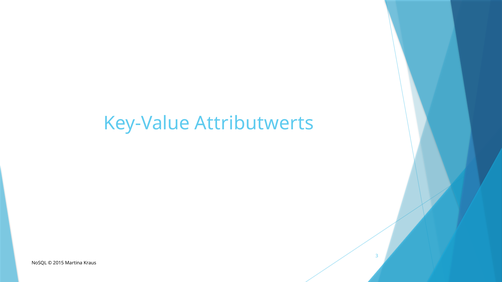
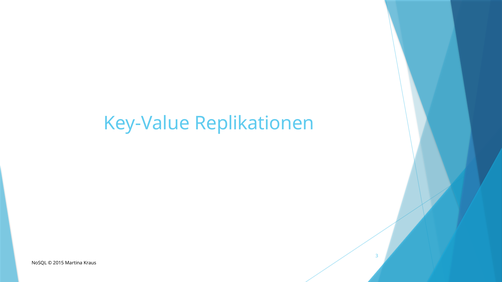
Attributwerts: Attributwerts -> Replikationen
